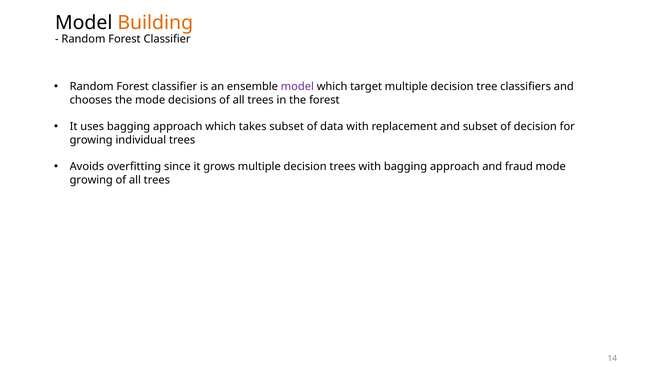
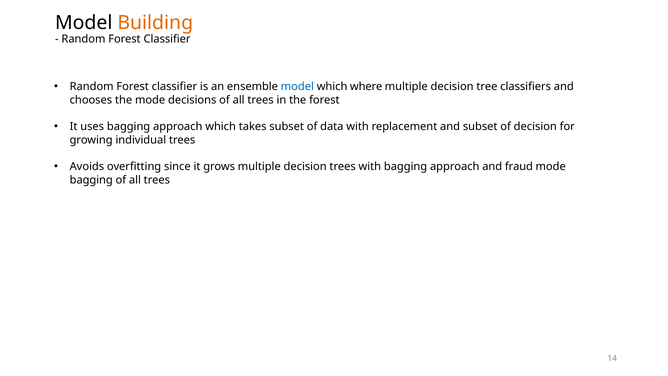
model at (297, 86) colour: purple -> blue
target: target -> where
growing at (91, 180): growing -> bagging
